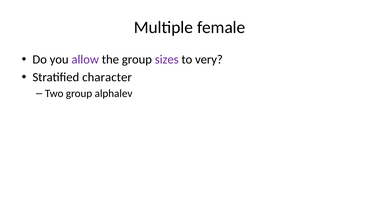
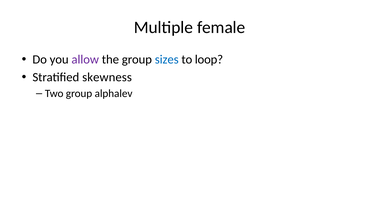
sizes colour: purple -> blue
very: very -> loop
character: character -> skewness
